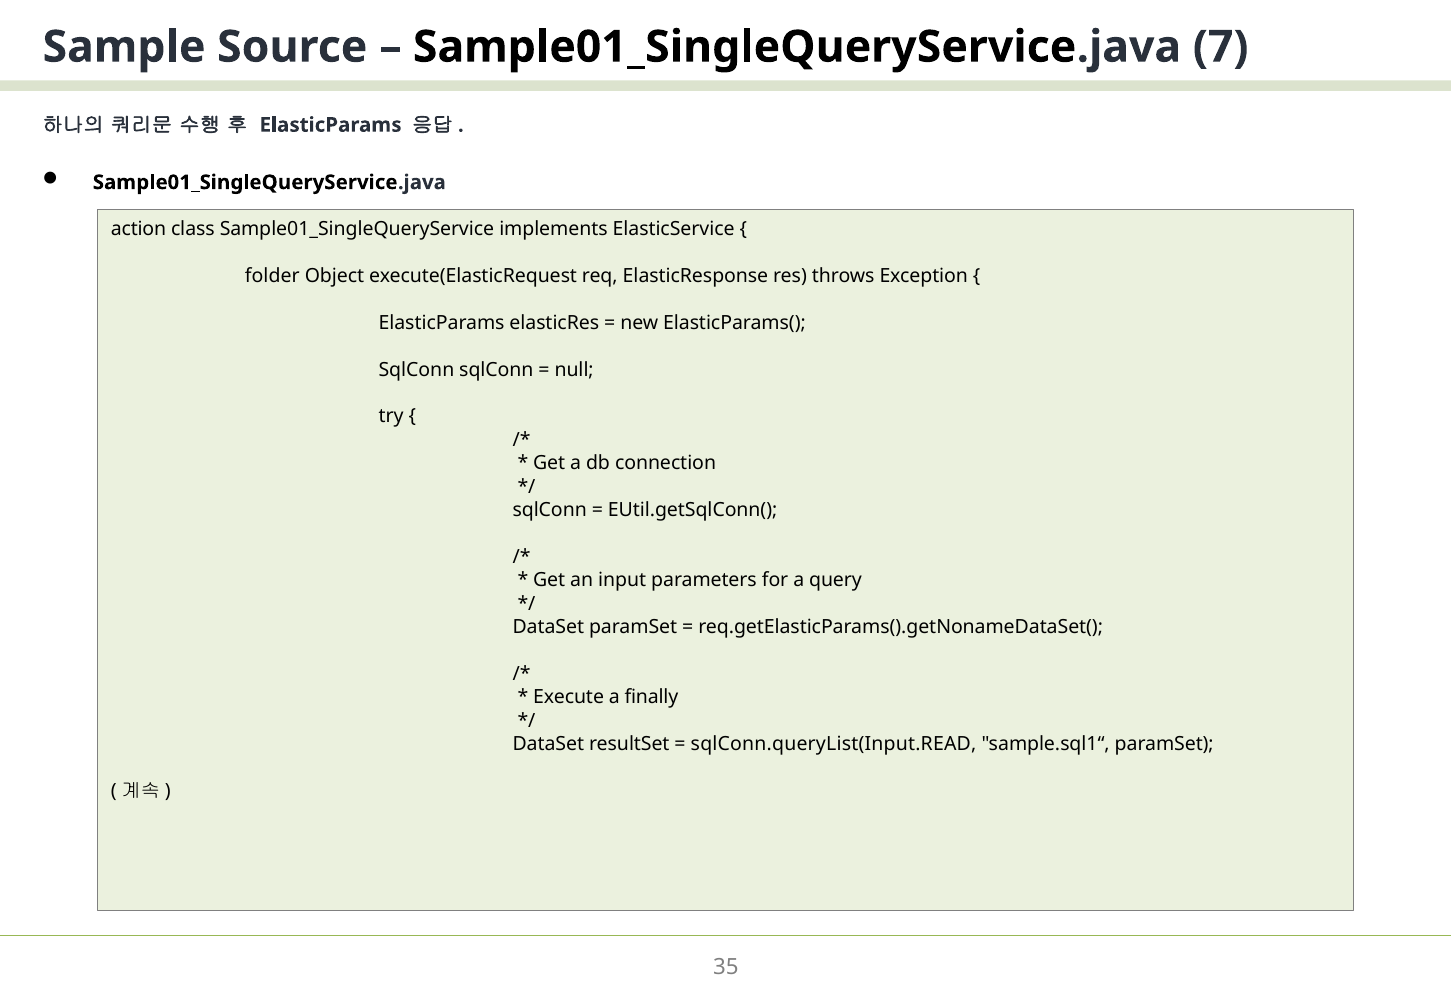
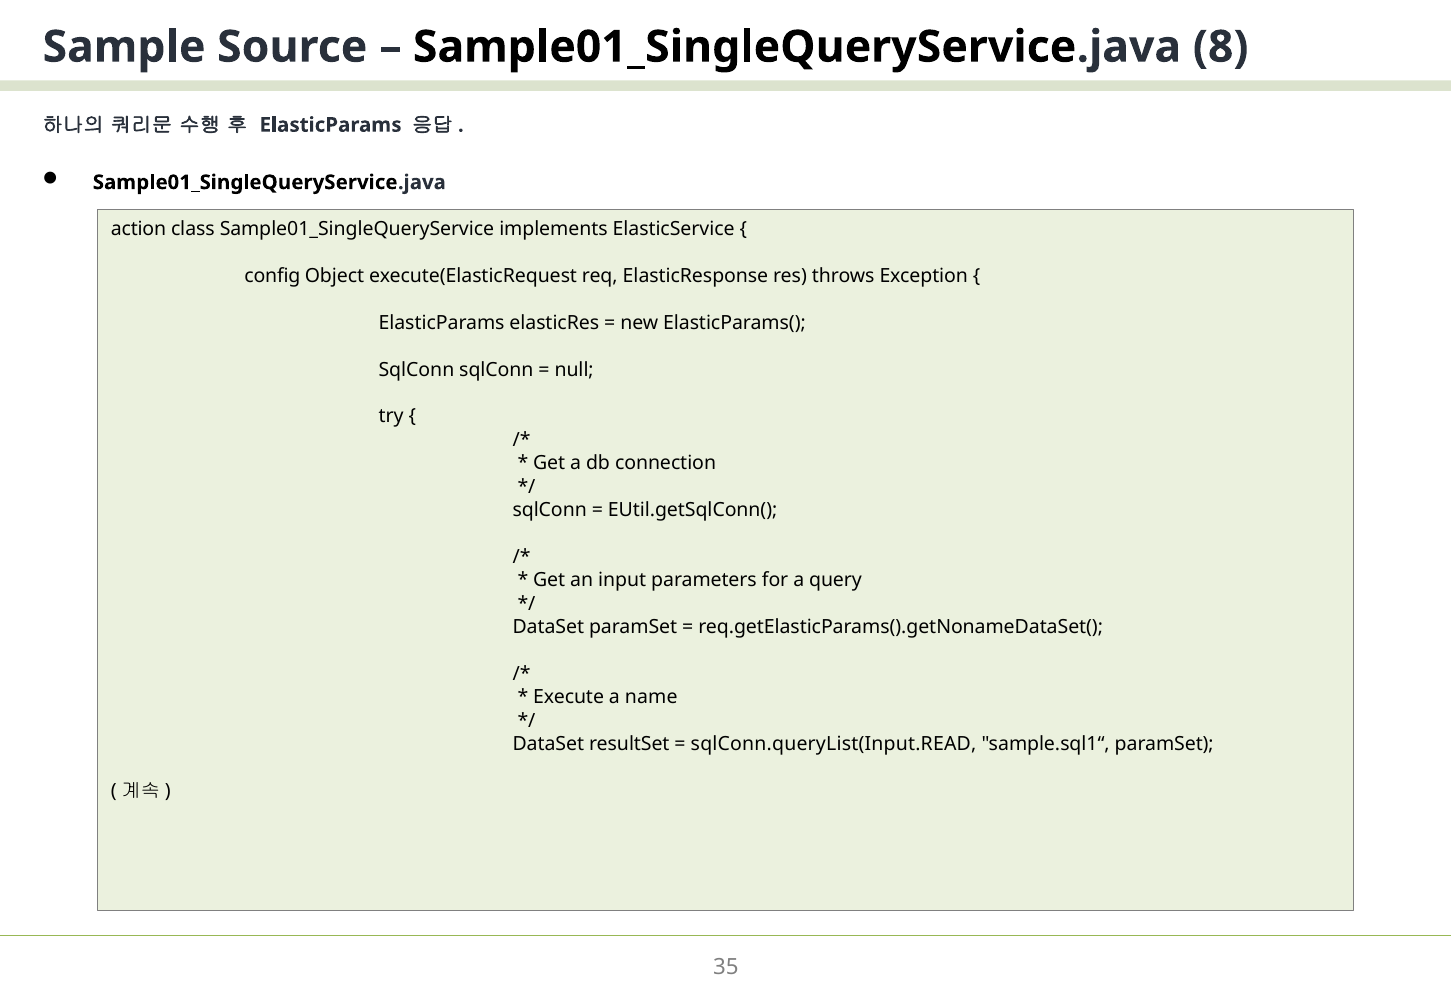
7: 7 -> 8
folder: folder -> config
finally: finally -> name
